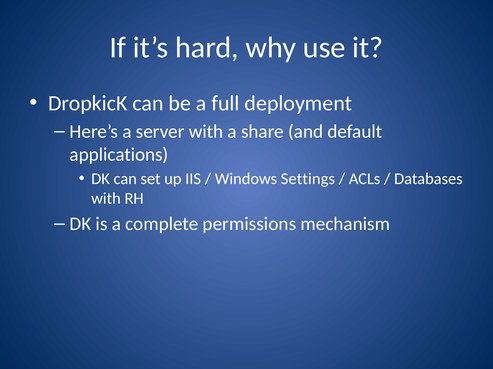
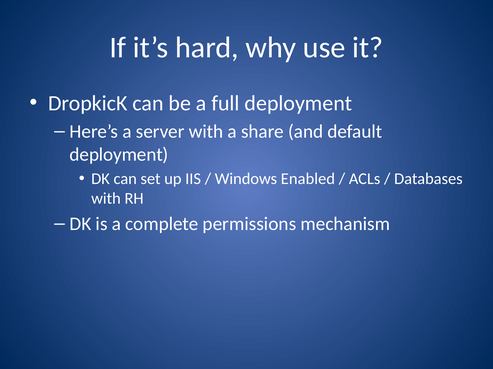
applications at (119, 155): applications -> deployment
Settings: Settings -> Enabled
